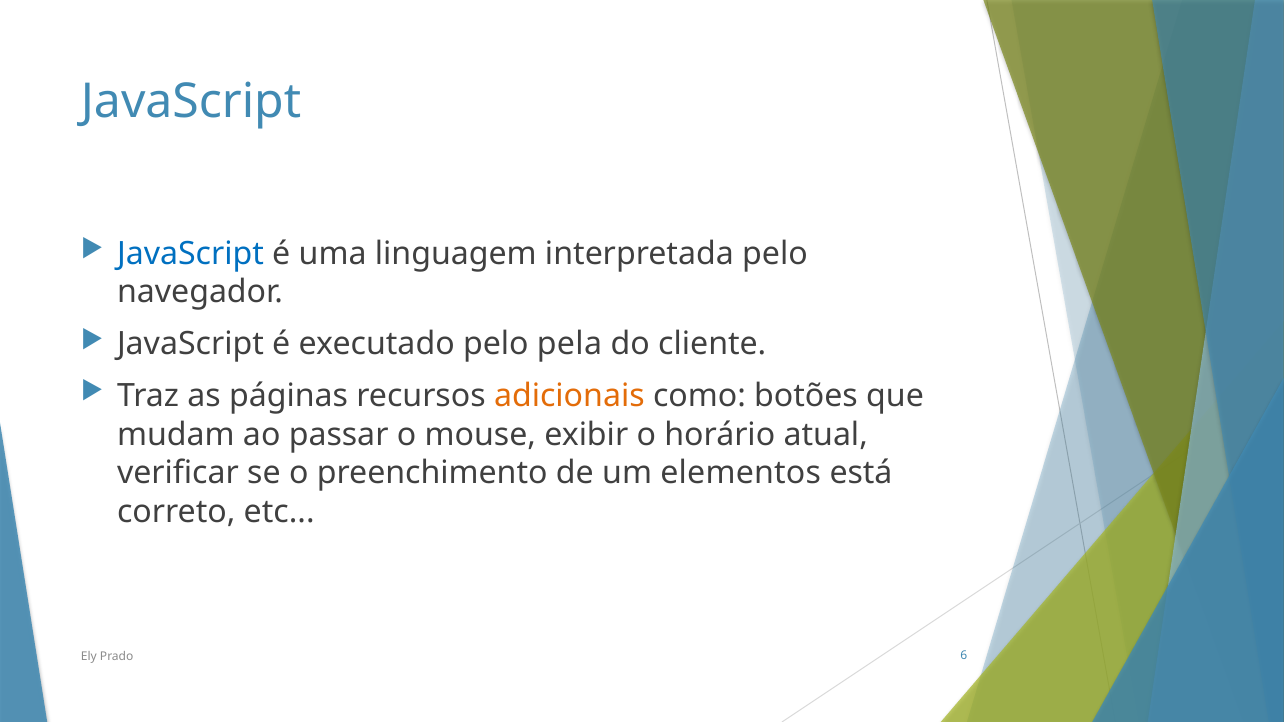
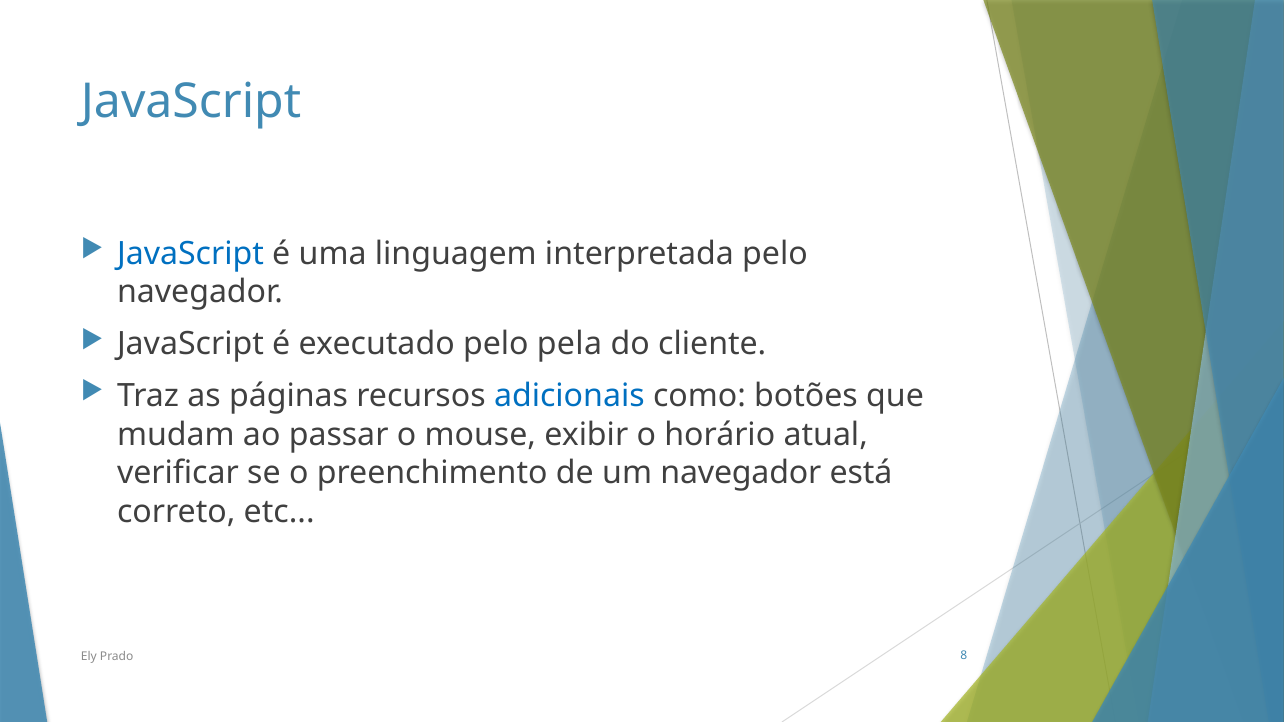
adicionais colour: orange -> blue
um elementos: elementos -> navegador
6: 6 -> 8
